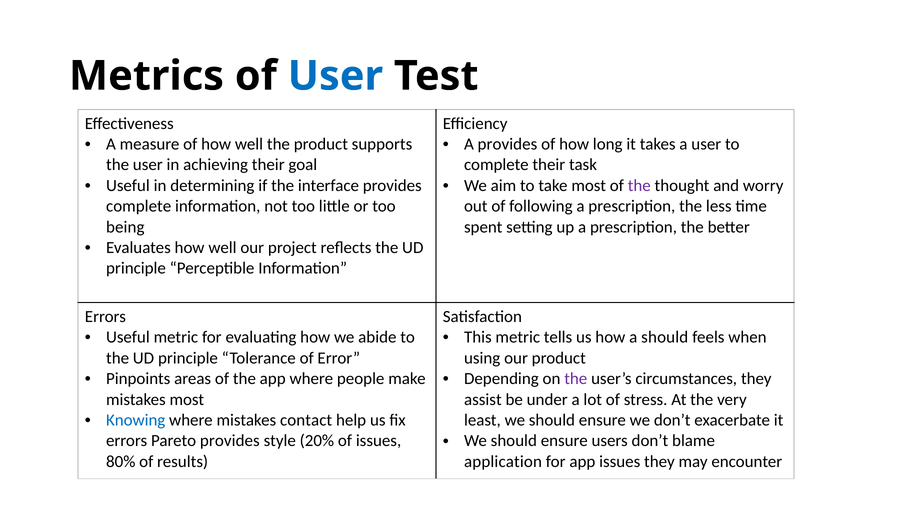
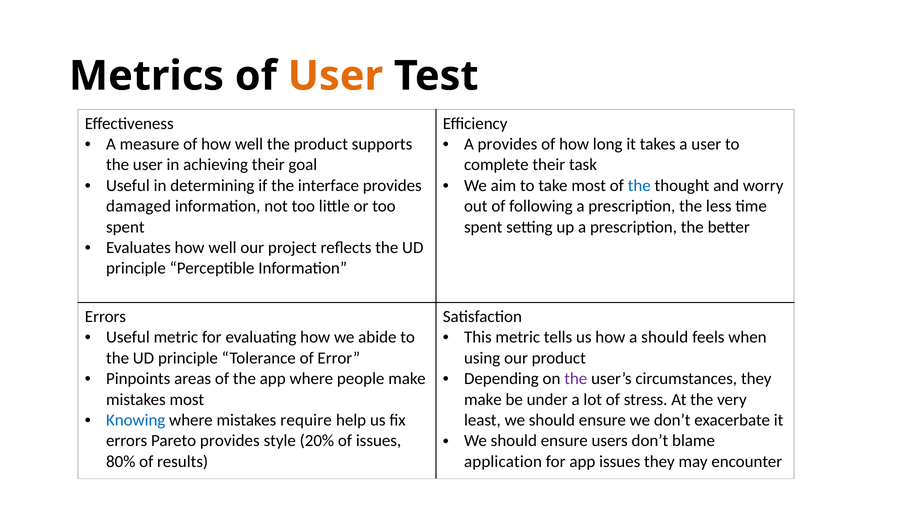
User at (335, 76) colour: blue -> orange
the at (639, 186) colour: purple -> blue
complete at (139, 206): complete -> damaged
being at (125, 227): being -> spent
assist at (483, 399): assist -> make
contact: contact -> require
